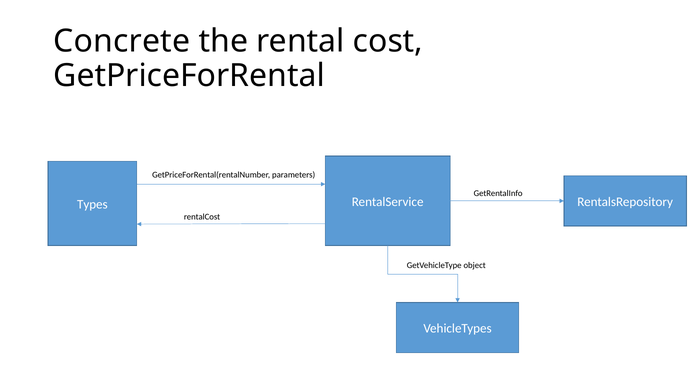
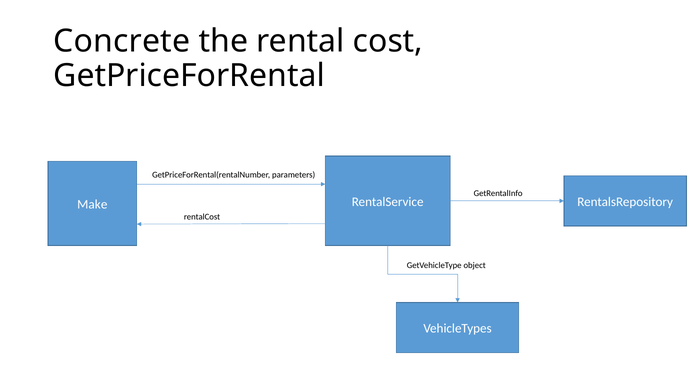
Types: Types -> Make
